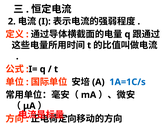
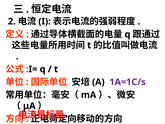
1A=1C/s colour: blue -> purple
